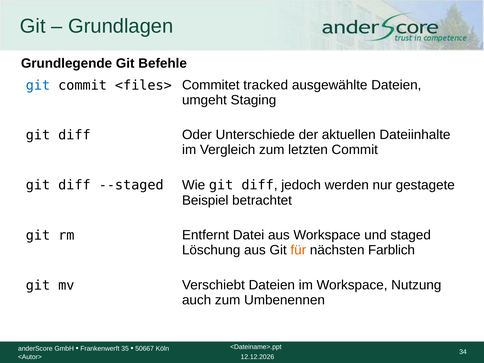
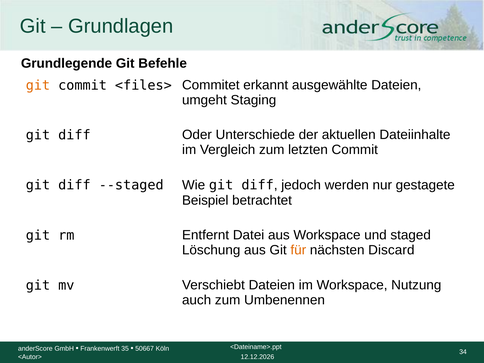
git at (38, 85) colour: blue -> orange
tracked: tracked -> erkannt
Farblich: Farblich -> Discard
